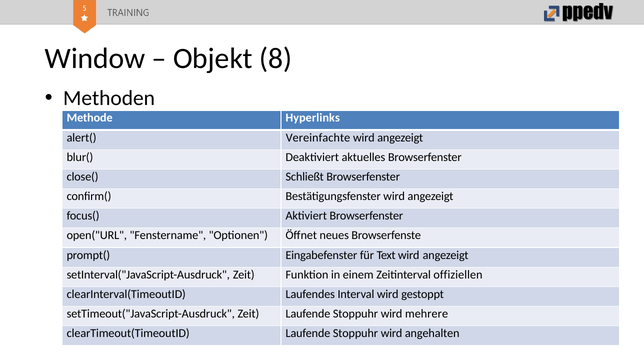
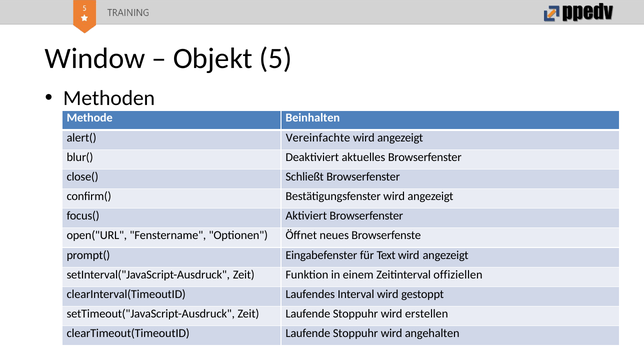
8: 8 -> 5
Hyperlinks: Hyperlinks -> Beinhalten
mehrere: mehrere -> erstellen
